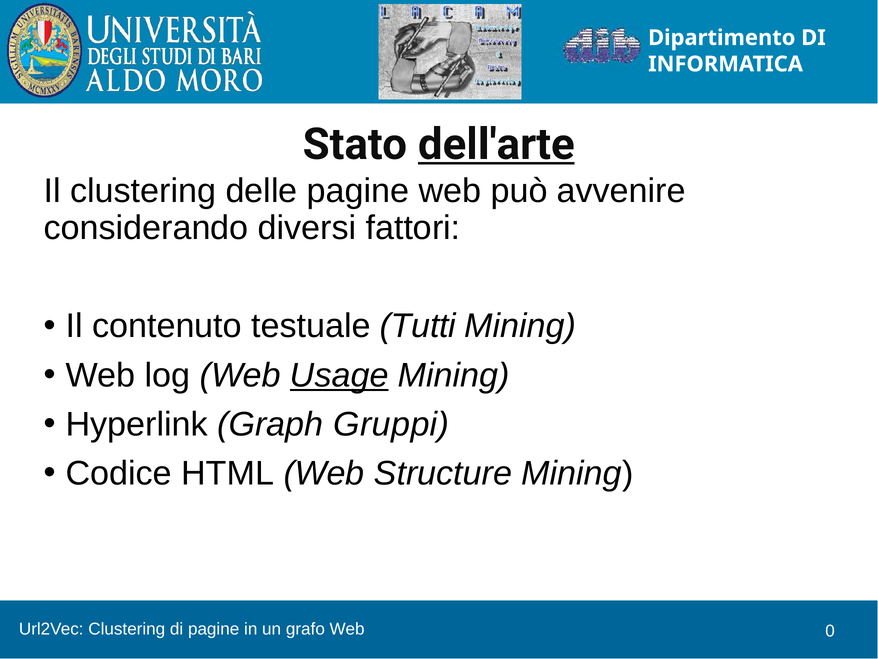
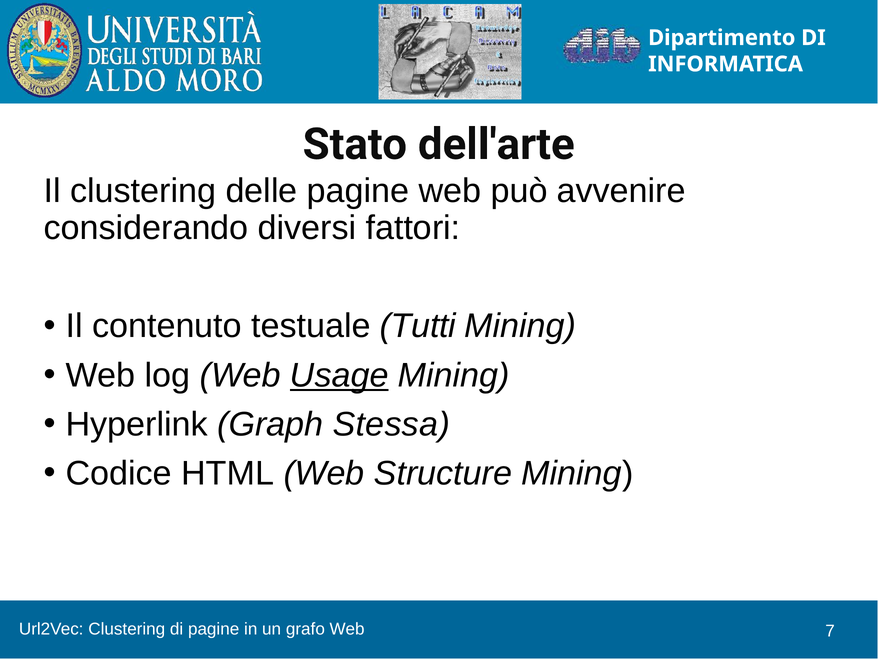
dell'arte underline: present -> none
Gruppi: Gruppi -> Stessa
0: 0 -> 7
